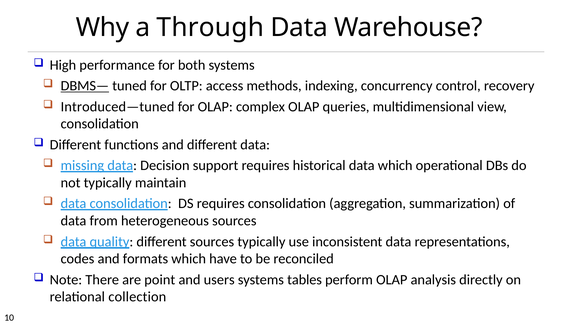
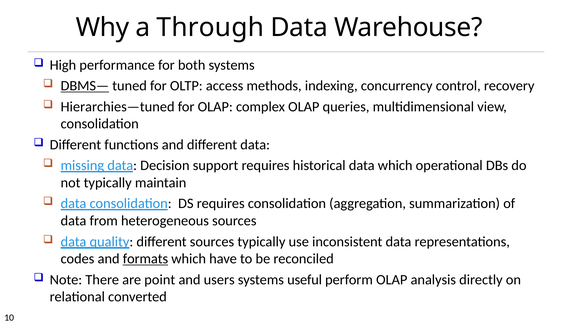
Introduced—tuned: Introduced—tuned -> Hierarchies—tuned
formats underline: none -> present
tables: tables -> useful
collection: collection -> converted
